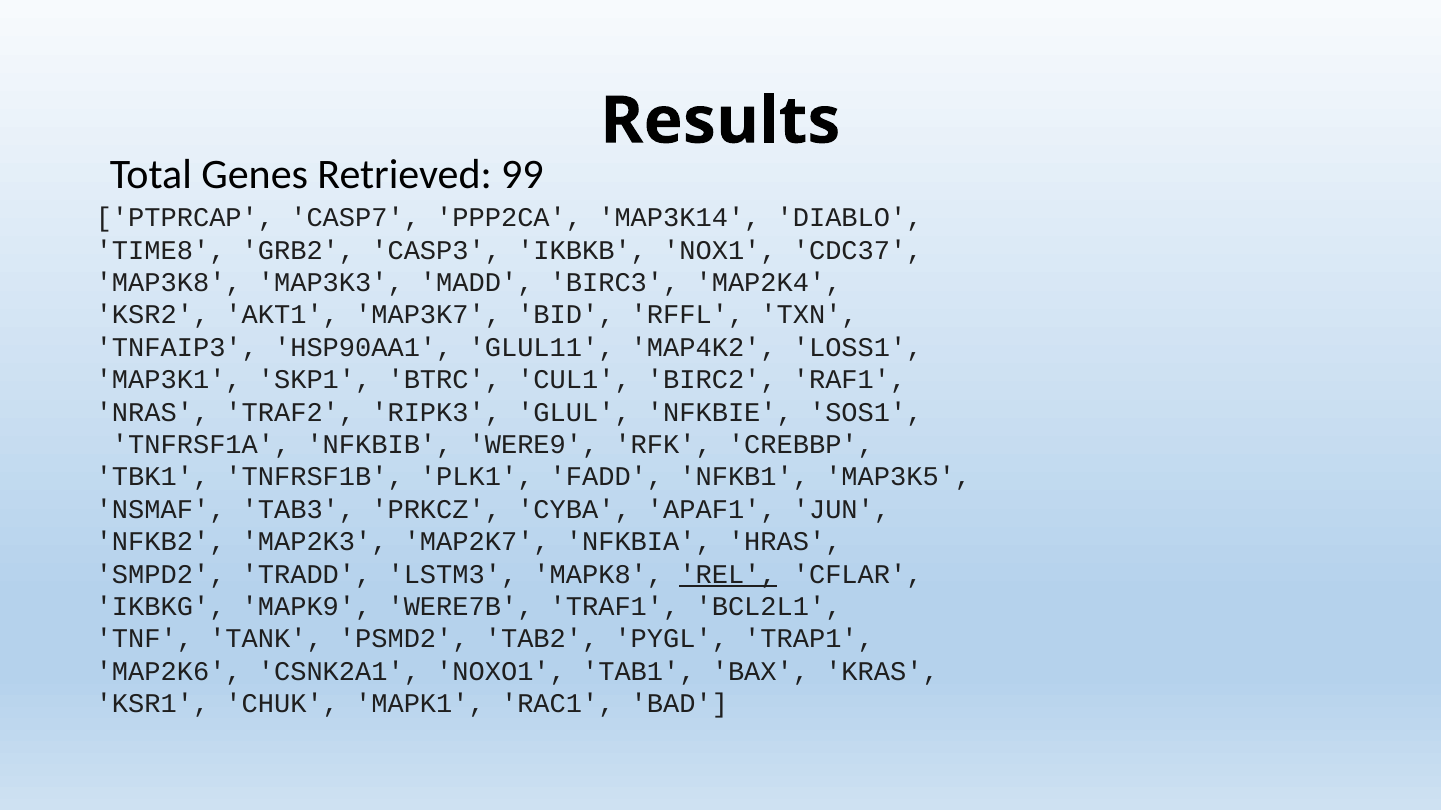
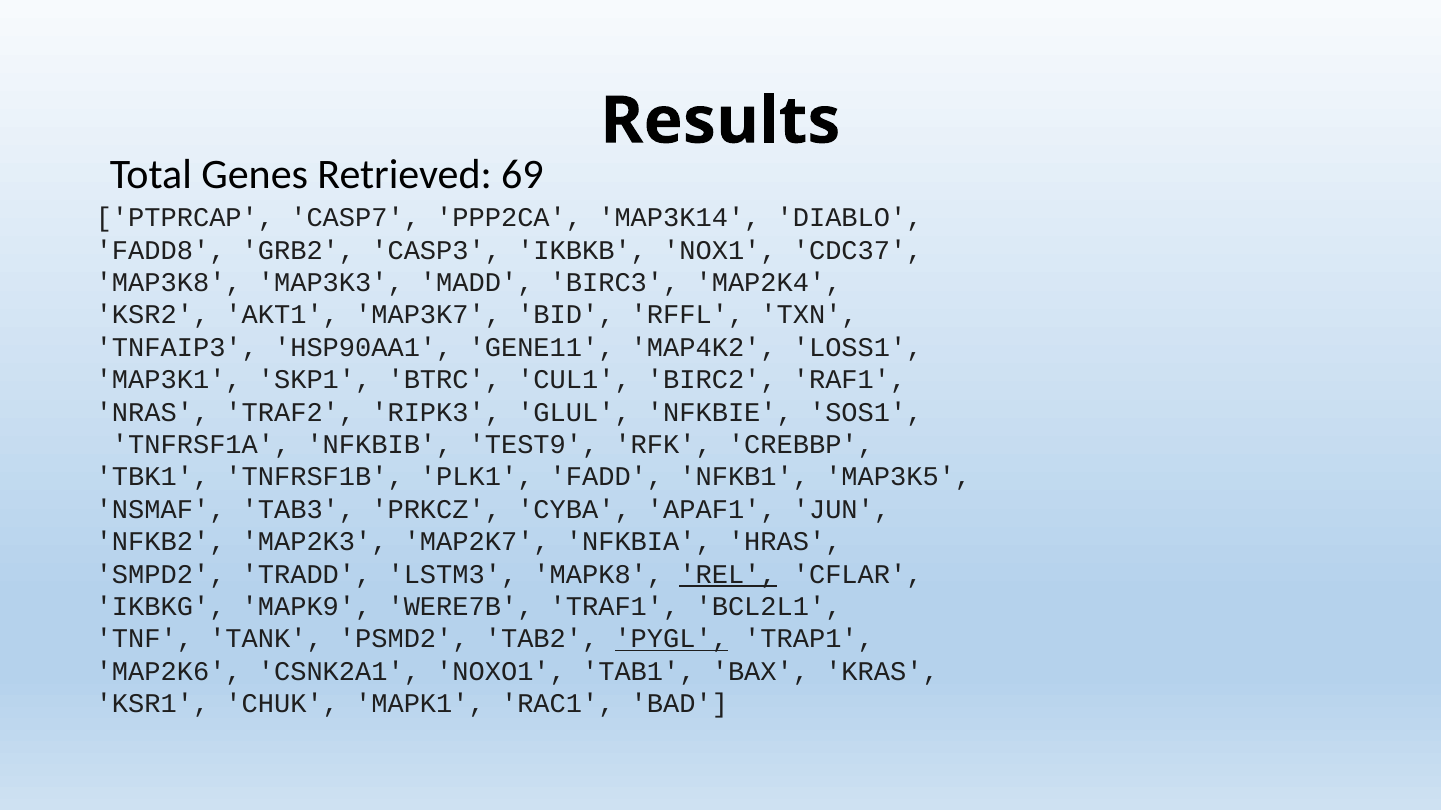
99: 99 -> 69
TIME8: TIME8 -> FADD8
GLUL11: GLUL11 -> GENE11
WERE9: WERE9 -> TEST9
PYGL underline: none -> present
